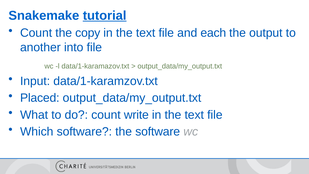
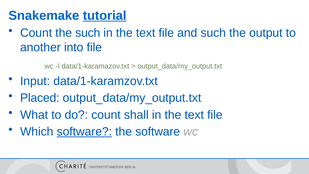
the copy: copy -> such
and each: each -> such
write: write -> shall
software at (84, 132) underline: none -> present
